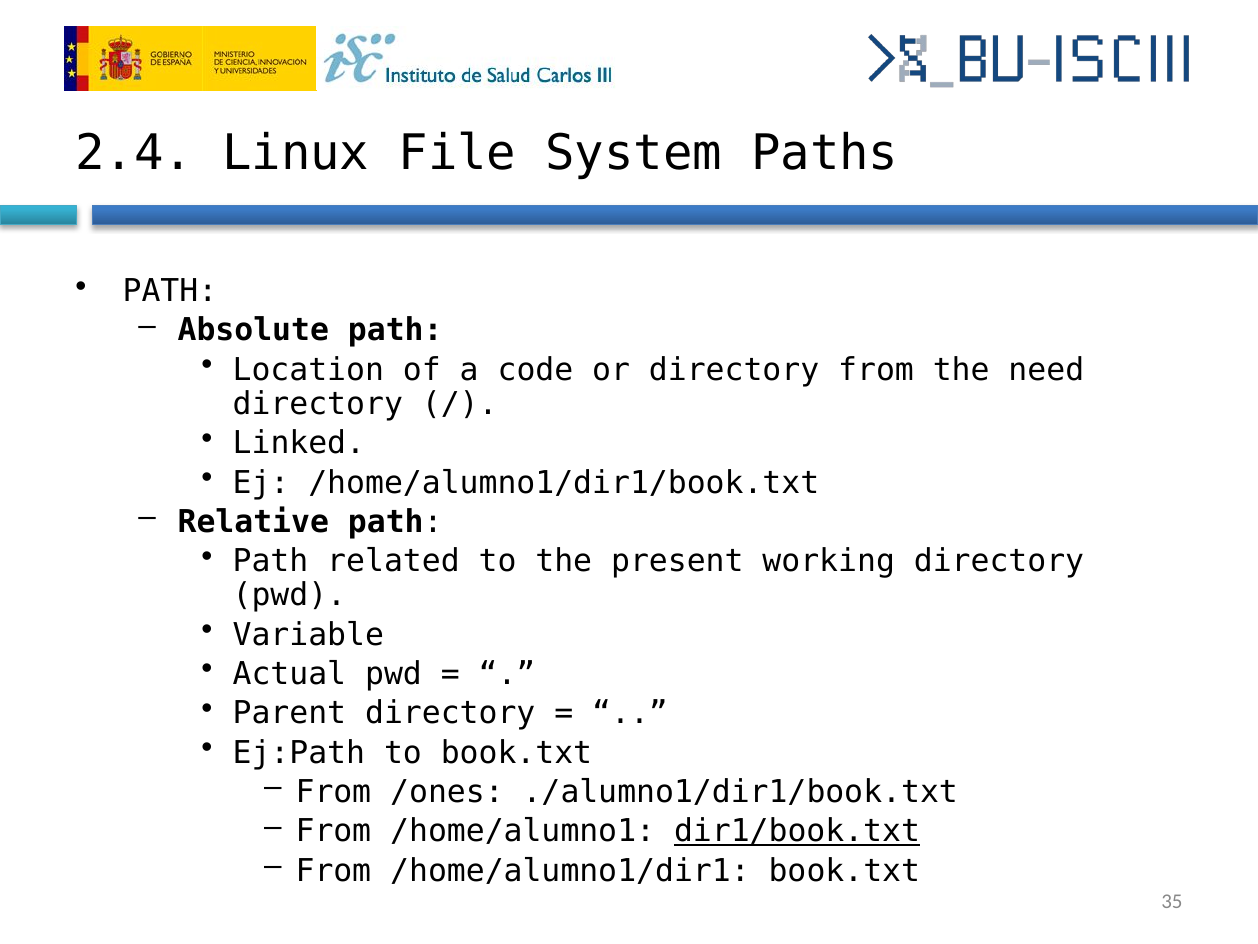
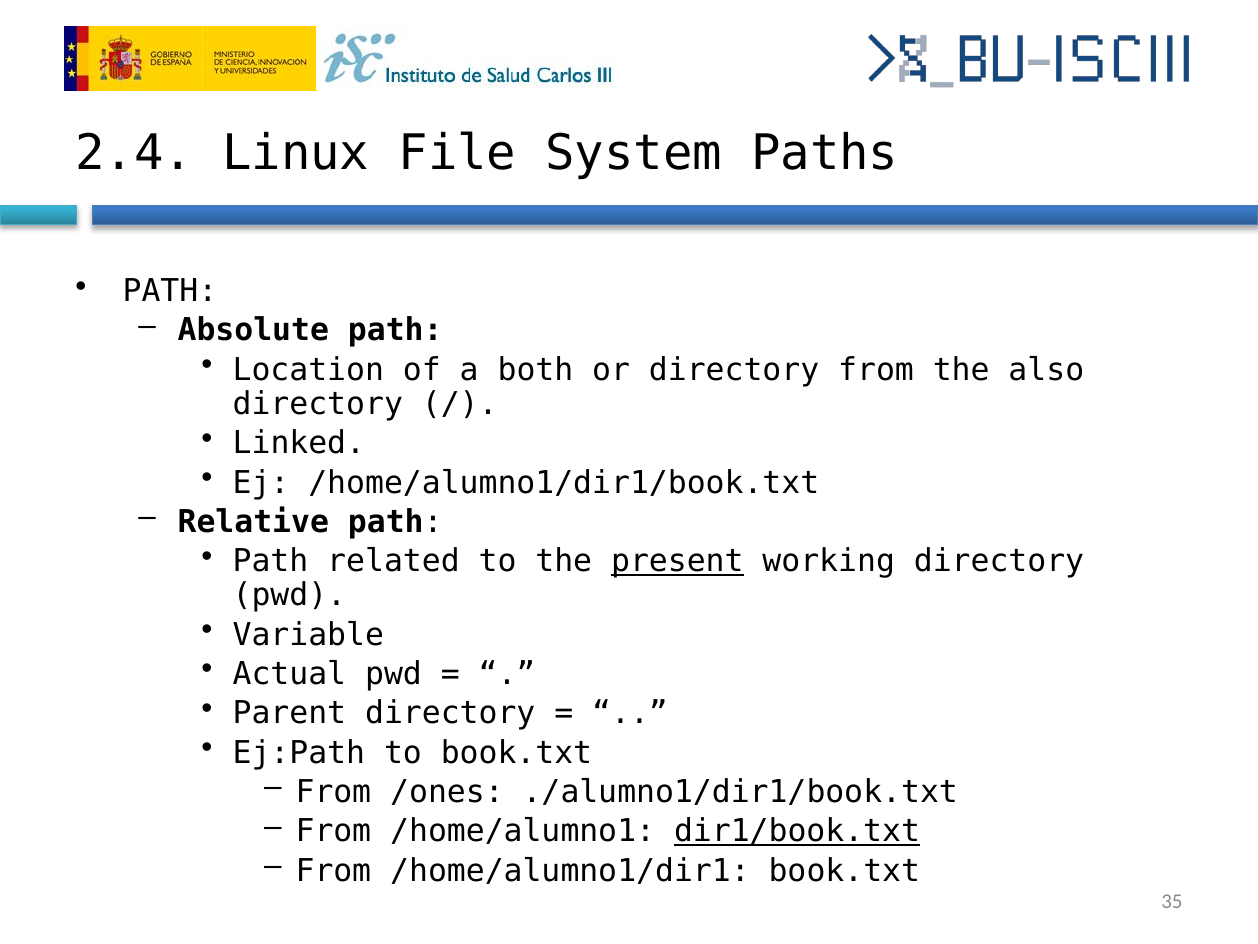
code: code -> both
need: need -> also
present underline: none -> present
